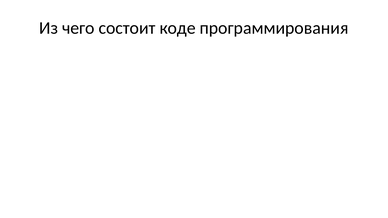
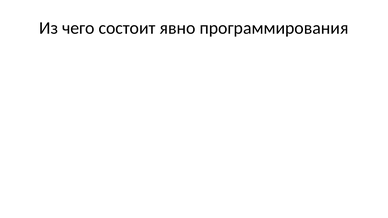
коде: коде -> явно
